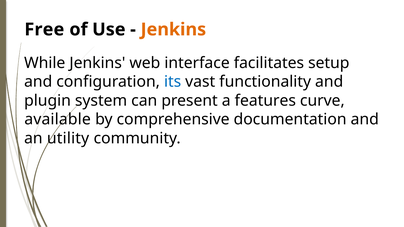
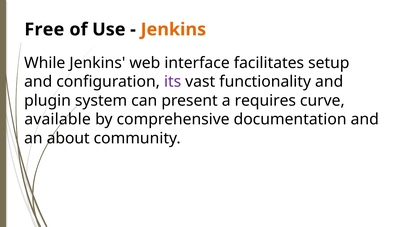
its colour: blue -> purple
features: features -> requires
utility: utility -> about
